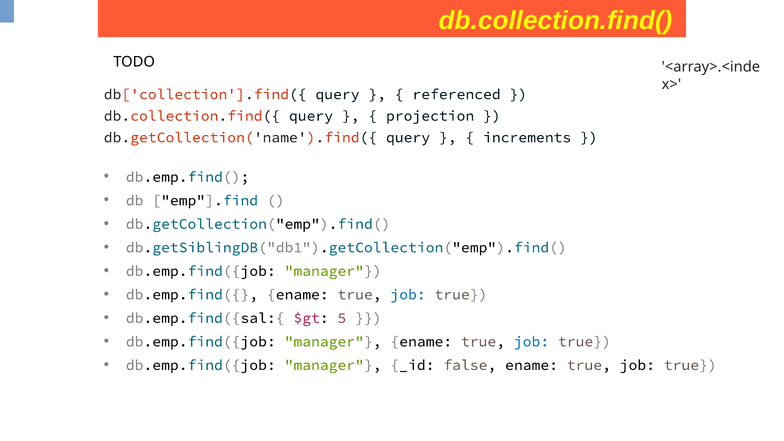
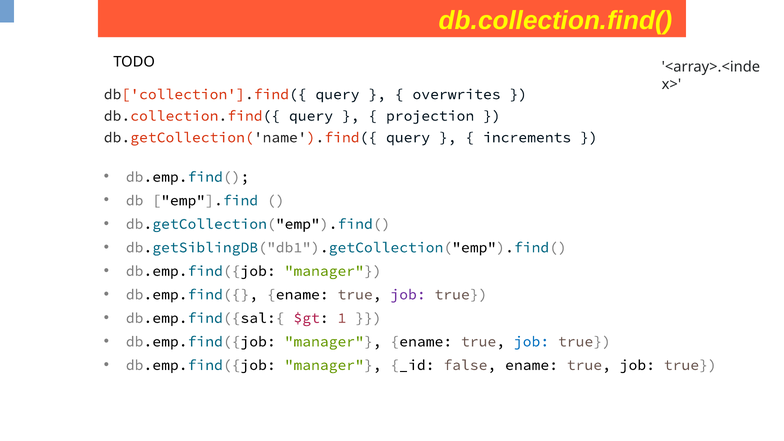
referenced: referenced -> overwrites
job at (408, 294) colour: blue -> purple
5: 5 -> 1
